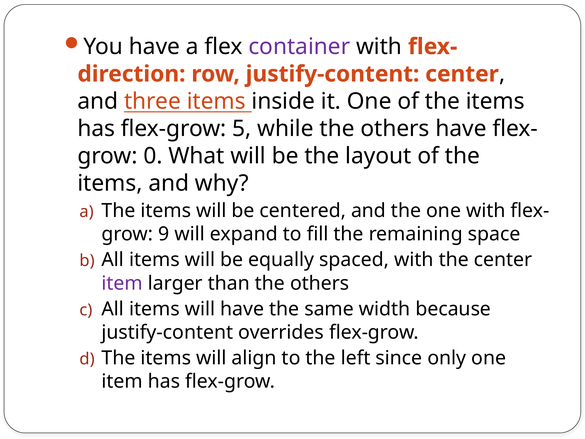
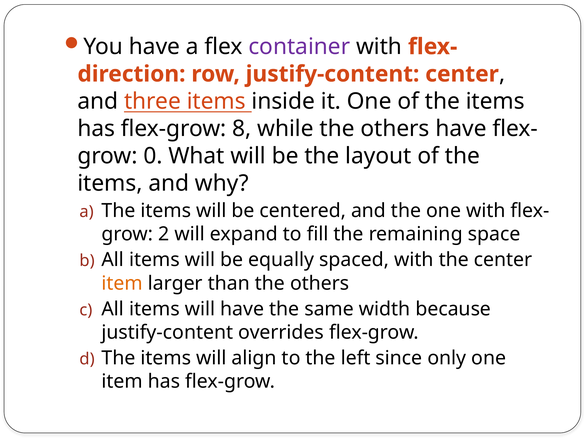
5: 5 -> 8
9: 9 -> 2
item at (122, 283) colour: purple -> orange
